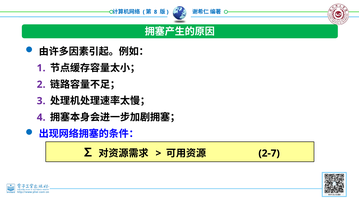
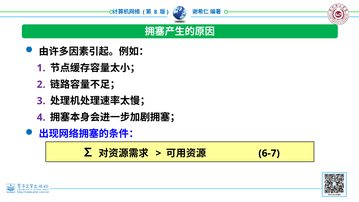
2-7: 2-7 -> 6-7
